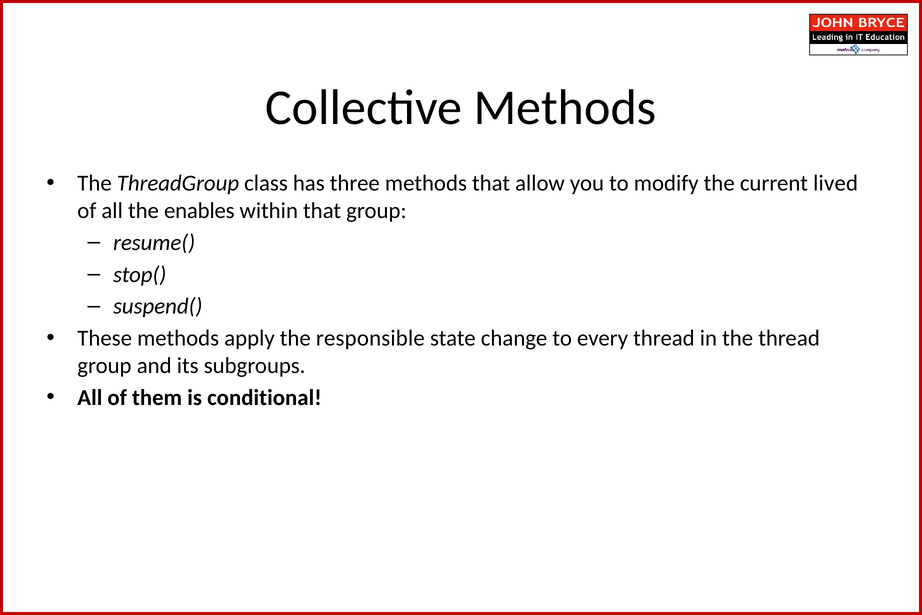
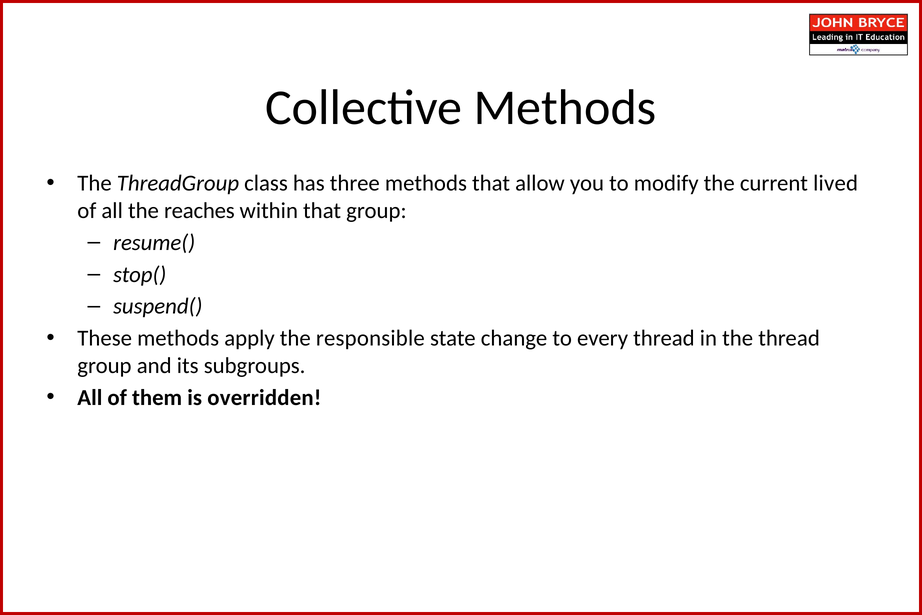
enables: enables -> reaches
conditional: conditional -> overridden
